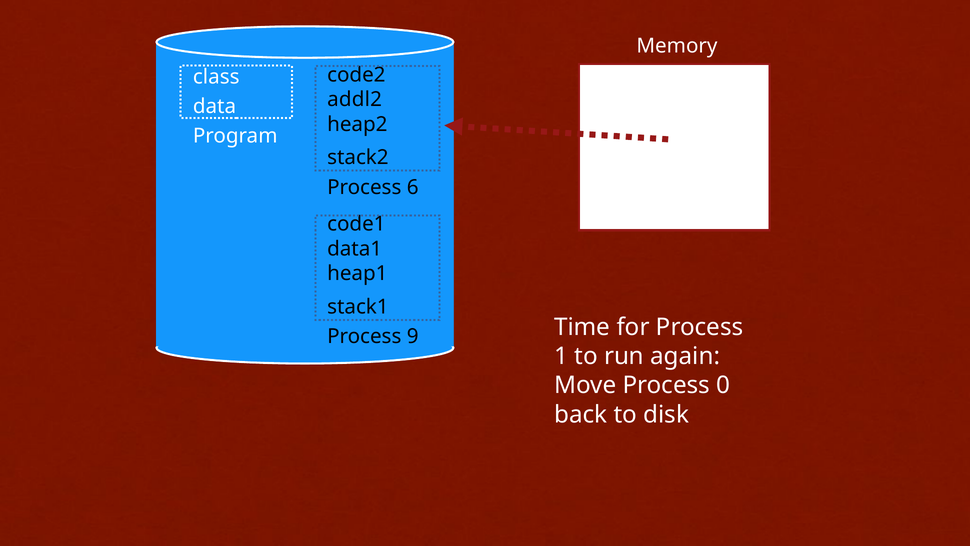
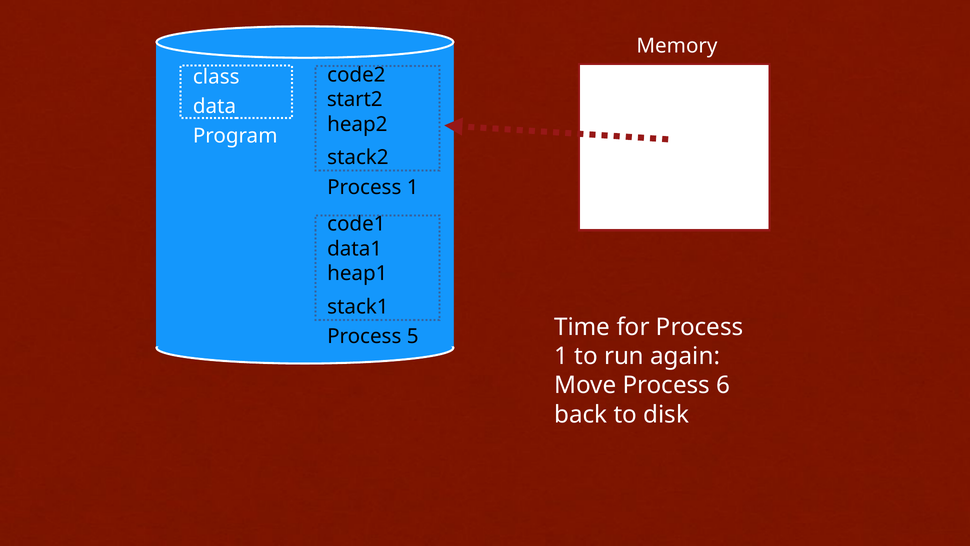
addl2: addl2 -> start2
6 at (413, 187): 6 -> 1
9: 9 -> 5
0: 0 -> 6
